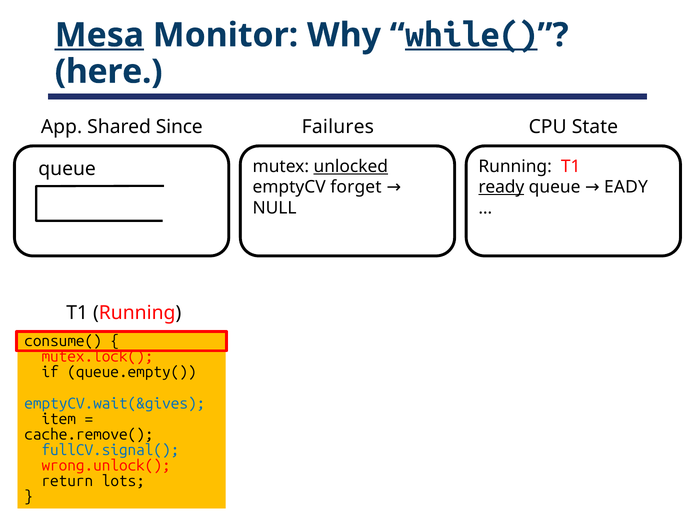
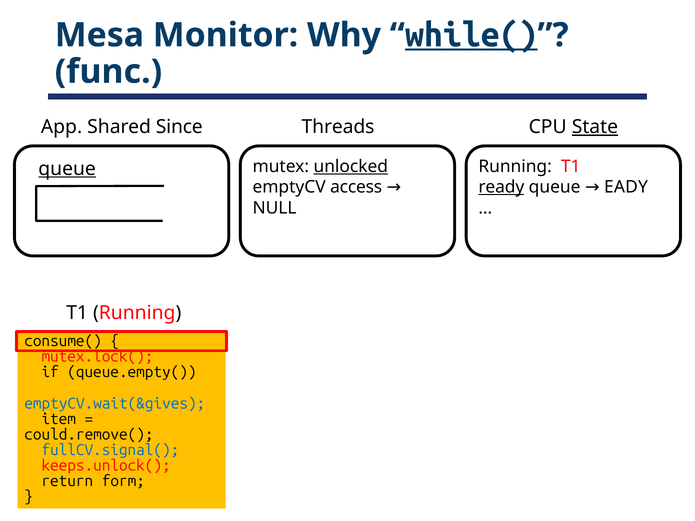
Mesa underline: present -> none
here: here -> func
Failures: Failures -> Threads
State underline: none -> present
queue at (67, 169) underline: none -> present
forget: forget -> access
cache.remove(: cache.remove( -> could.remove(
wrong.unlock(: wrong.unlock( -> keeps.unlock(
lots: lots -> form
